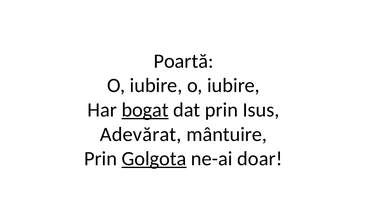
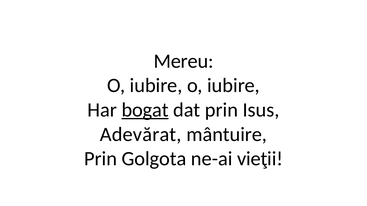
Poartă: Poartă -> Mereu
Golgota underline: present -> none
doar: doar -> vieţii
